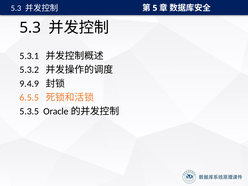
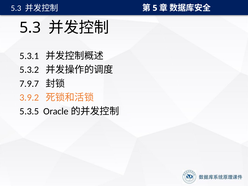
9.4.9: 9.4.9 -> 7.9.7
6.5.5: 6.5.5 -> 3.9.2
